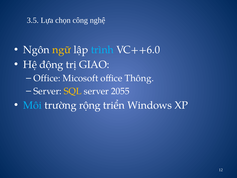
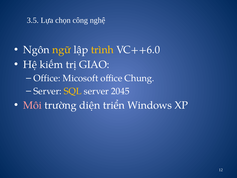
trình colour: light blue -> yellow
động: động -> kiếm
Thông: Thông -> Chung
2055: 2055 -> 2045
Môi colour: light blue -> pink
rộng: rộng -> diện
